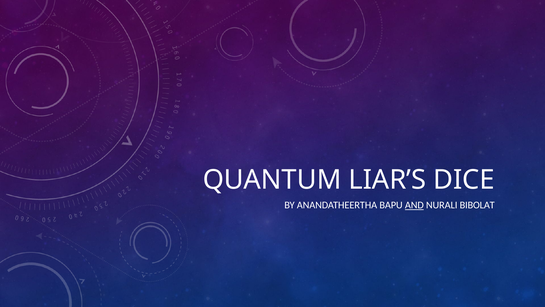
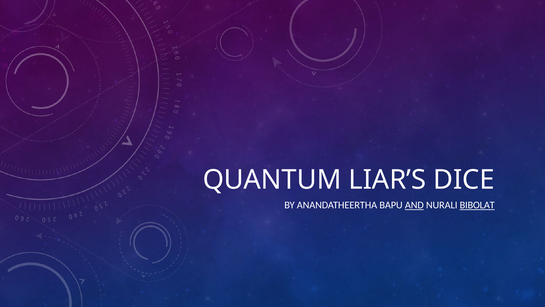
BIBOLAT underline: none -> present
